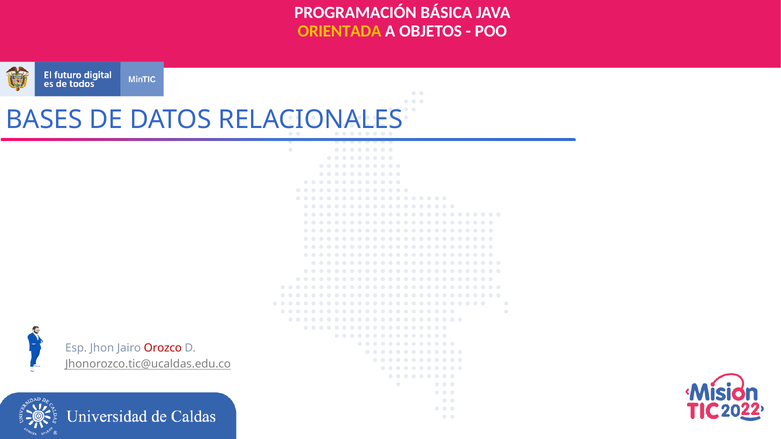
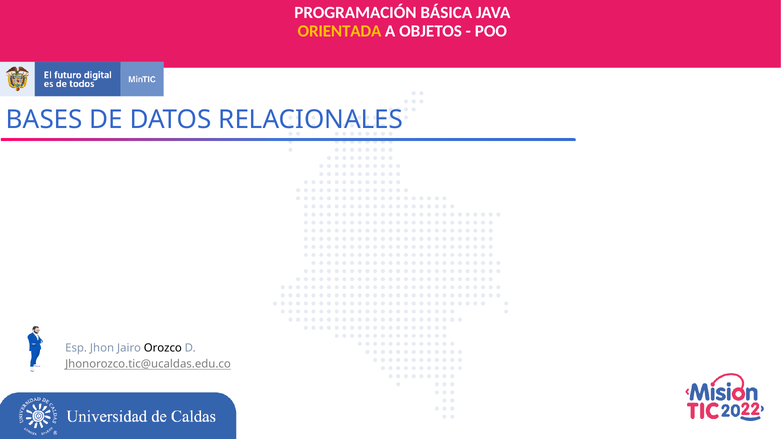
Orozco colour: red -> black
